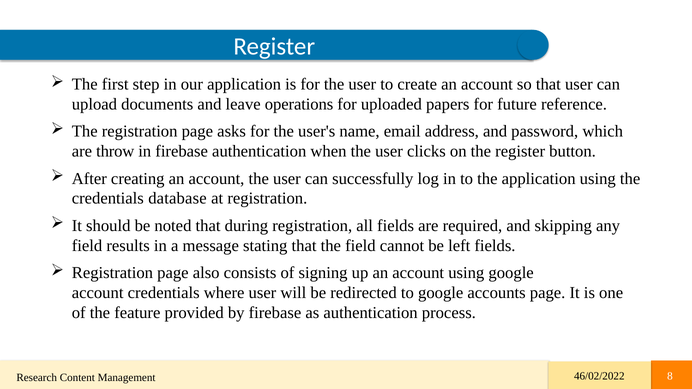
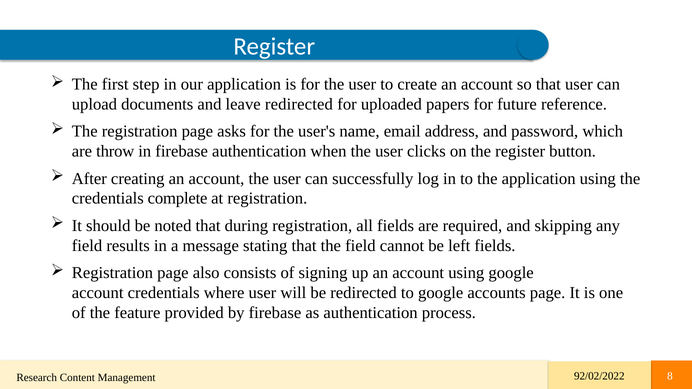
leave operations: operations -> redirected
database: database -> complete
46/02/2022: 46/02/2022 -> 92/02/2022
